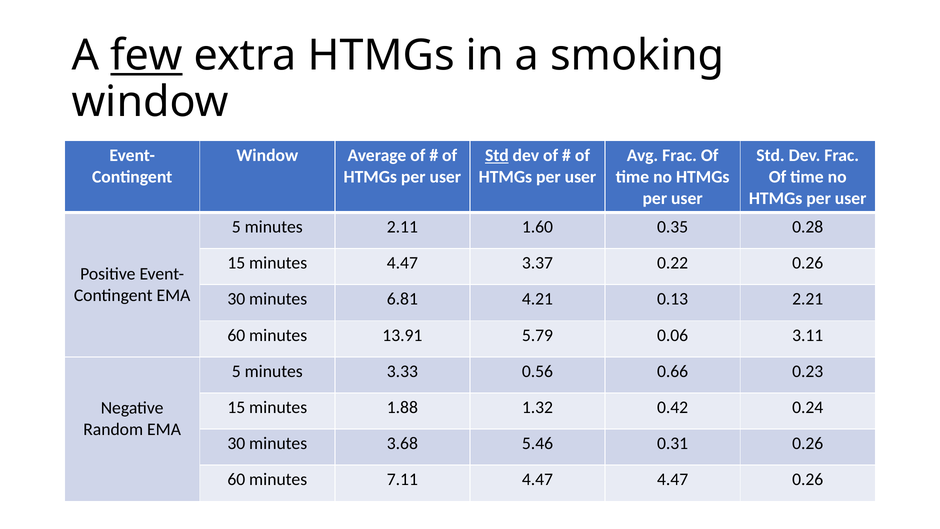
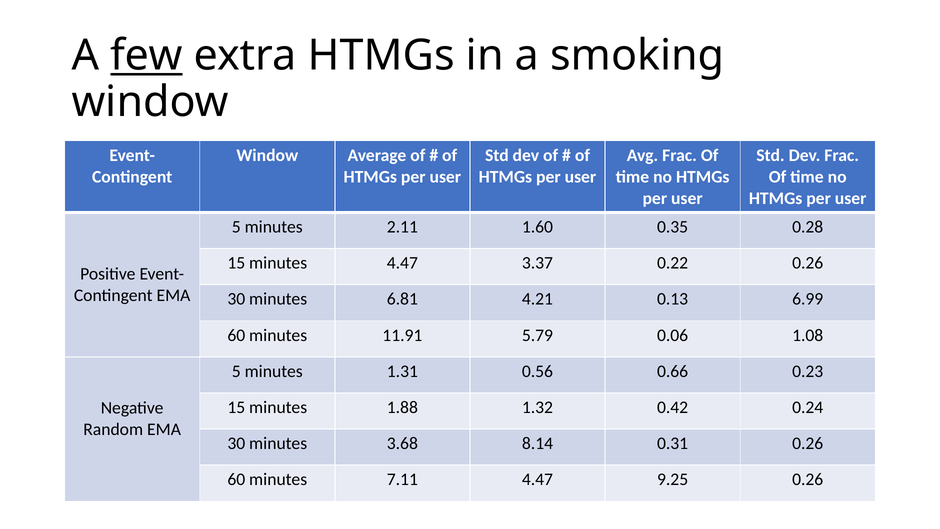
Std at (497, 155) underline: present -> none
2.21: 2.21 -> 6.99
13.91: 13.91 -> 11.91
3.11: 3.11 -> 1.08
3.33: 3.33 -> 1.31
5.46: 5.46 -> 8.14
4.47 4.47: 4.47 -> 9.25
